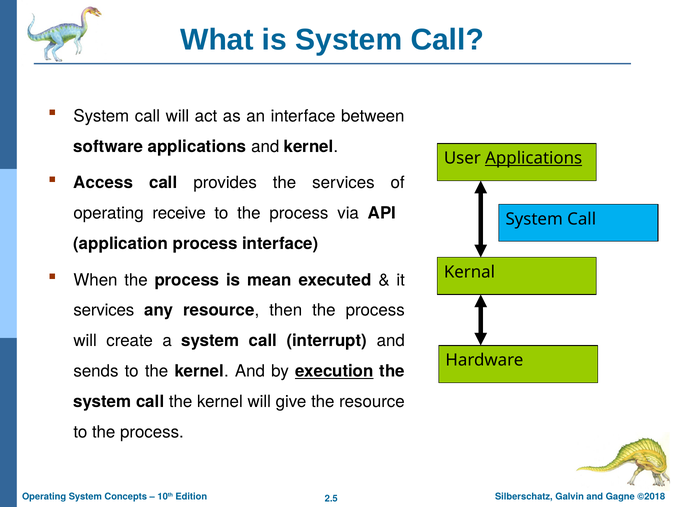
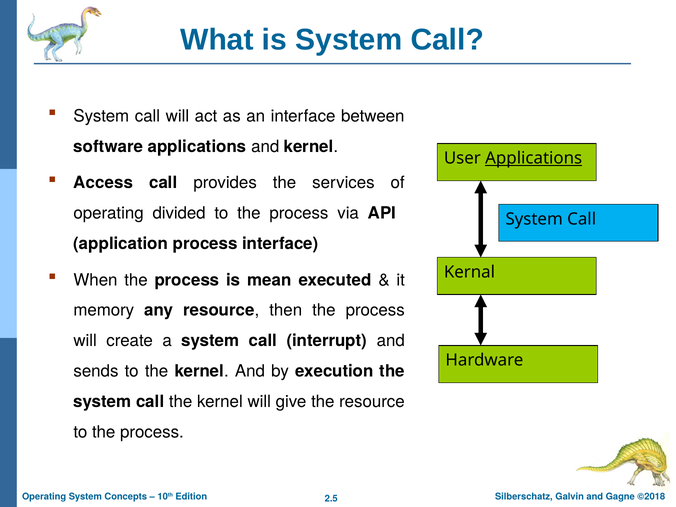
receive: receive -> divided
services at (104, 310): services -> memory
execution underline: present -> none
